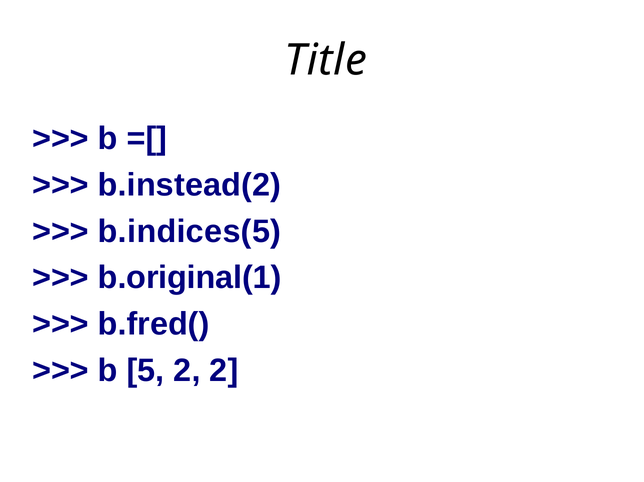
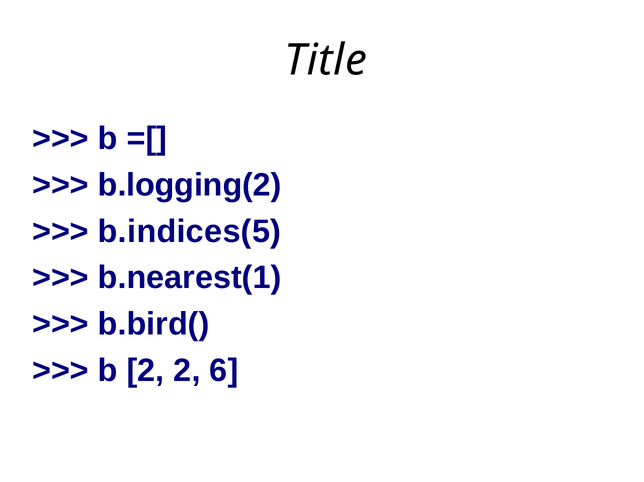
b.instead(2: b.instead(2 -> b.logging(2
b.original(1: b.original(1 -> b.nearest(1
b.fred(: b.fred( -> b.bird(
b 5: 5 -> 2
2 2: 2 -> 6
